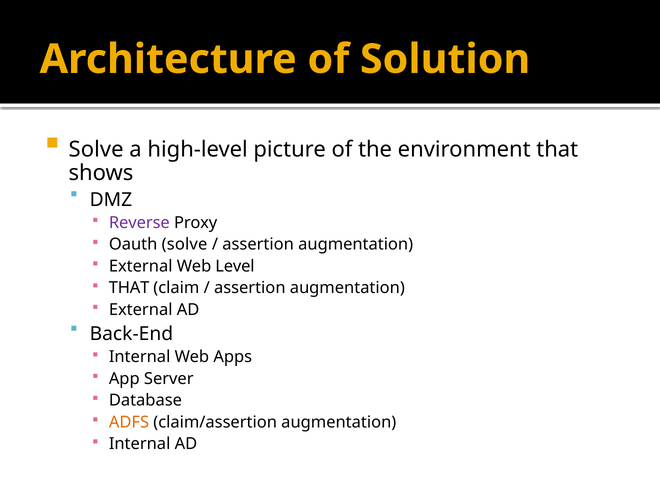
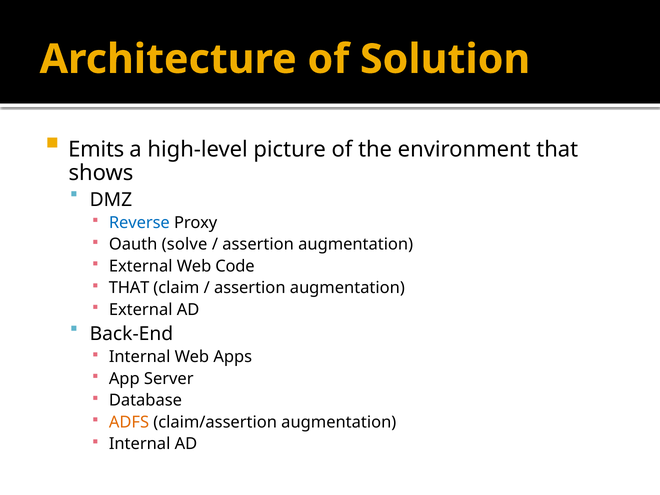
Solve at (96, 149): Solve -> Emits
Reverse colour: purple -> blue
Level: Level -> Code
